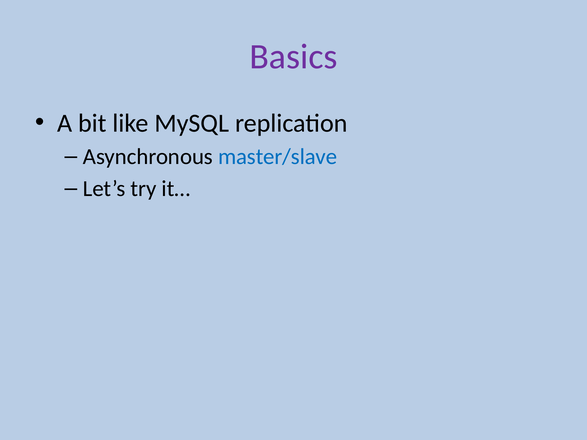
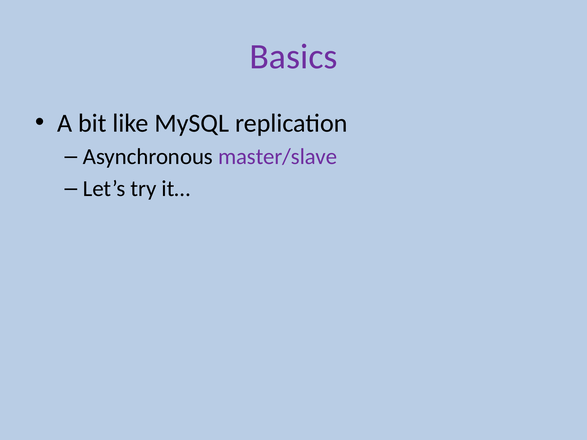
master/slave colour: blue -> purple
